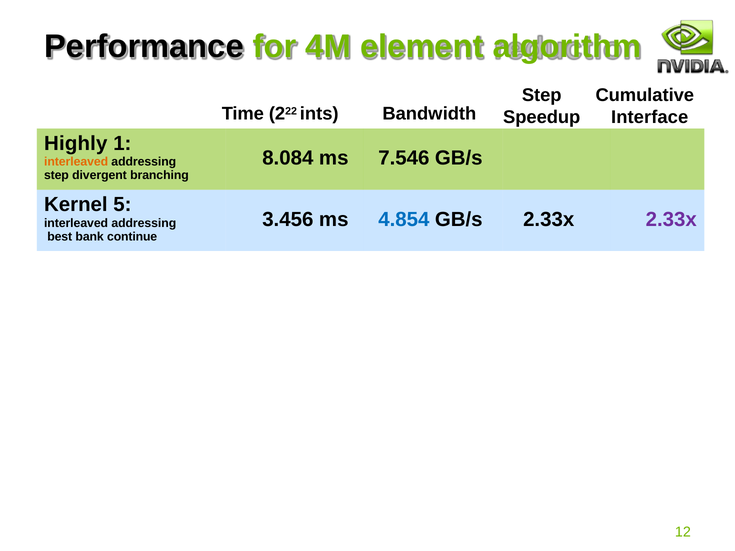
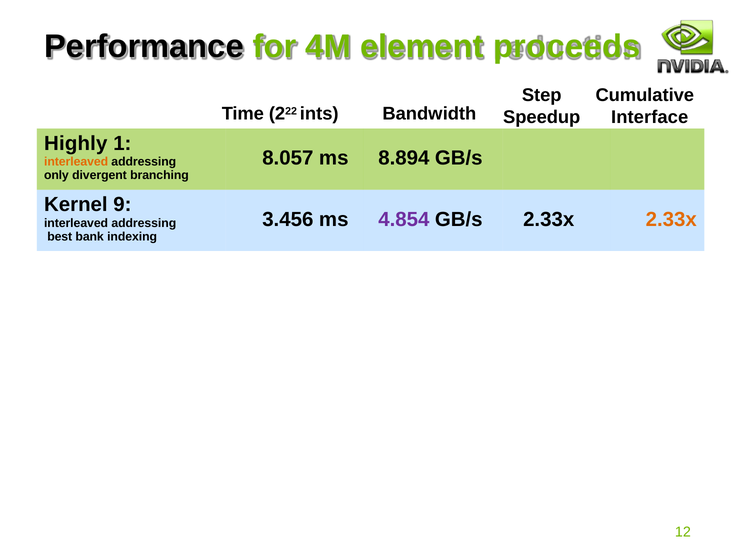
algorithm: algorithm -> proceeds
8.084: 8.084 -> 8.057
7.546: 7.546 -> 8.894
step at (56, 176): step -> only
5: 5 -> 9
4.854 colour: blue -> purple
2.33x at (671, 219) colour: purple -> orange
continue: continue -> indexing
